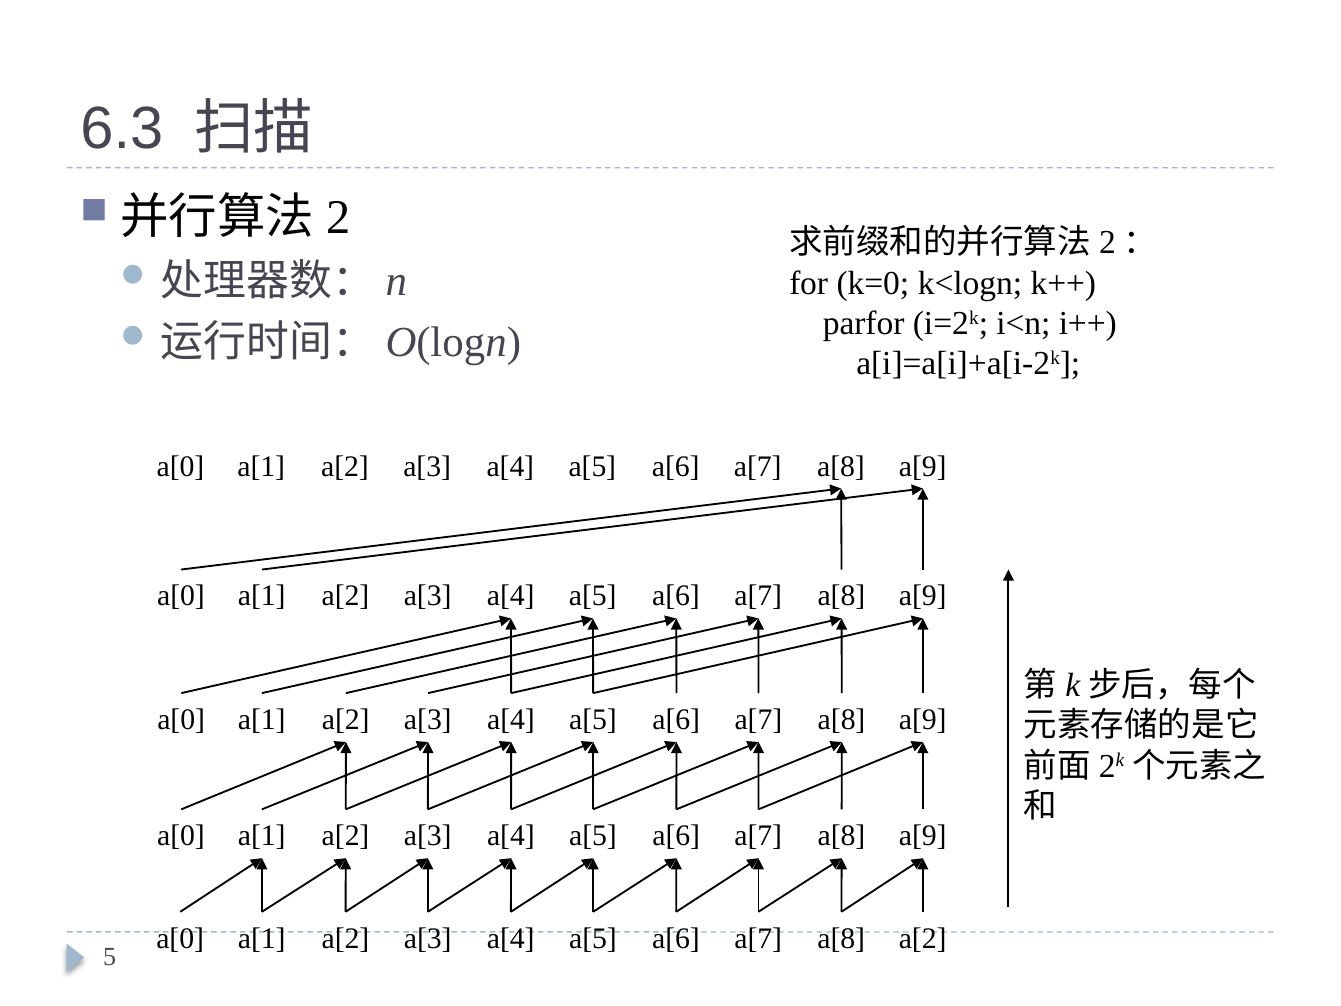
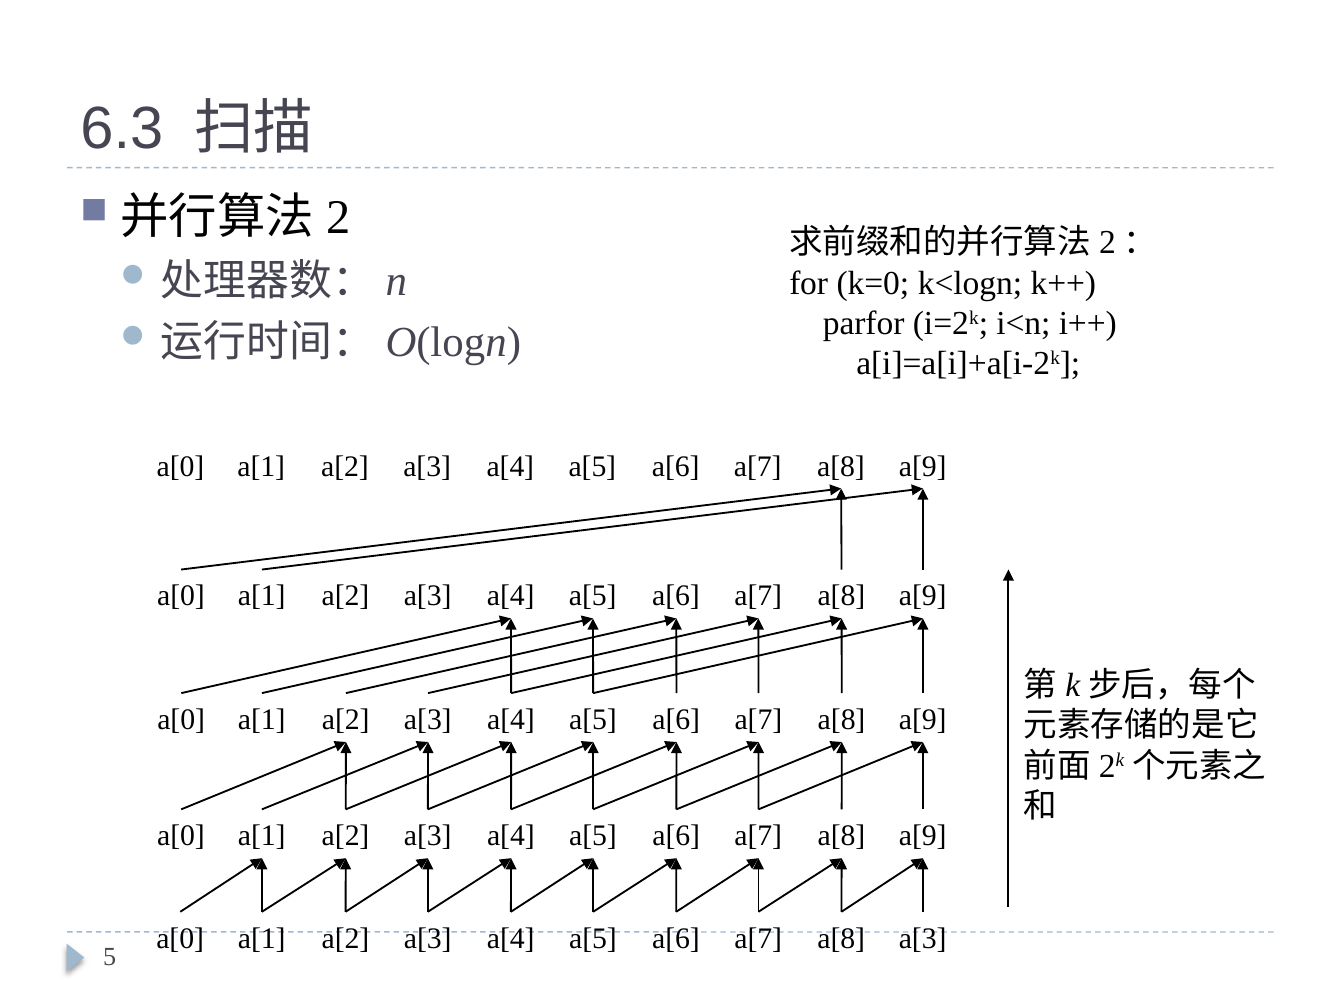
a[8 a[2: a[2 -> a[3
